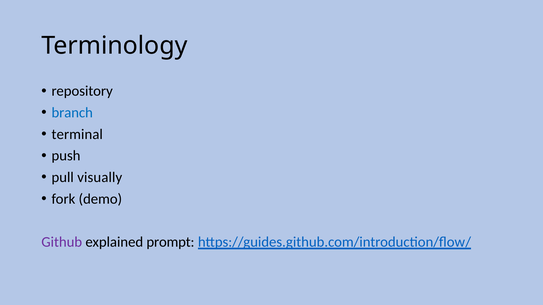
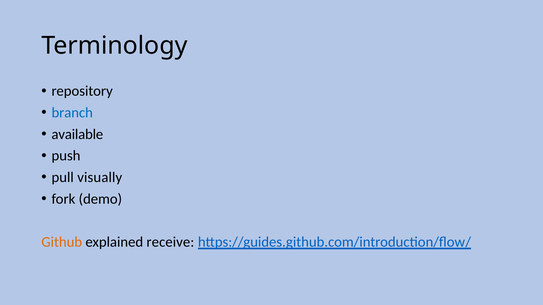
terminal: terminal -> available
Github colour: purple -> orange
prompt: prompt -> receive
